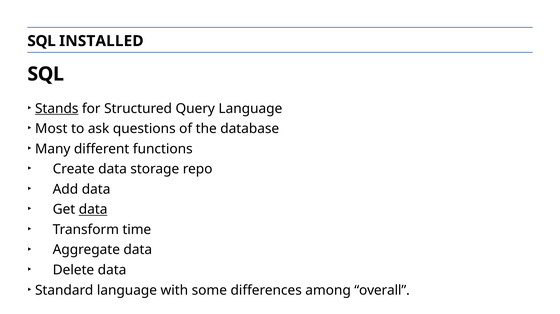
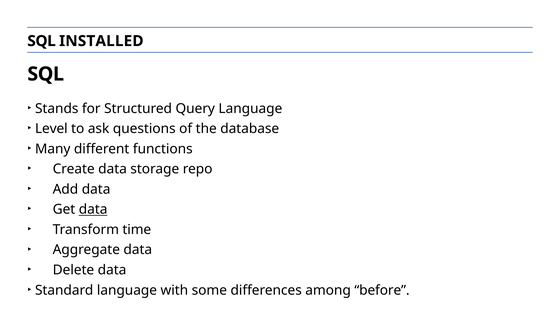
Stands underline: present -> none
Most: Most -> Level
overall: overall -> before
